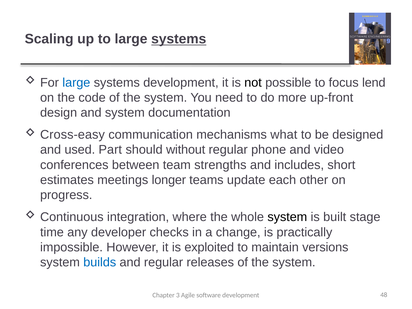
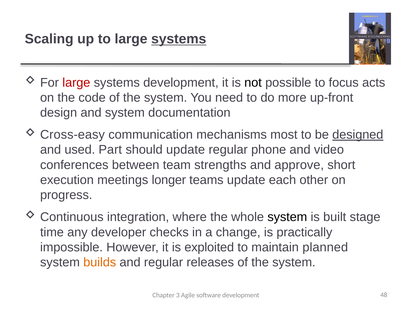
large at (76, 83) colour: blue -> red
lend: lend -> acts
what: what -> most
designed underline: none -> present
should without: without -> update
includes: includes -> approve
estimates: estimates -> execution
versions: versions -> planned
builds colour: blue -> orange
